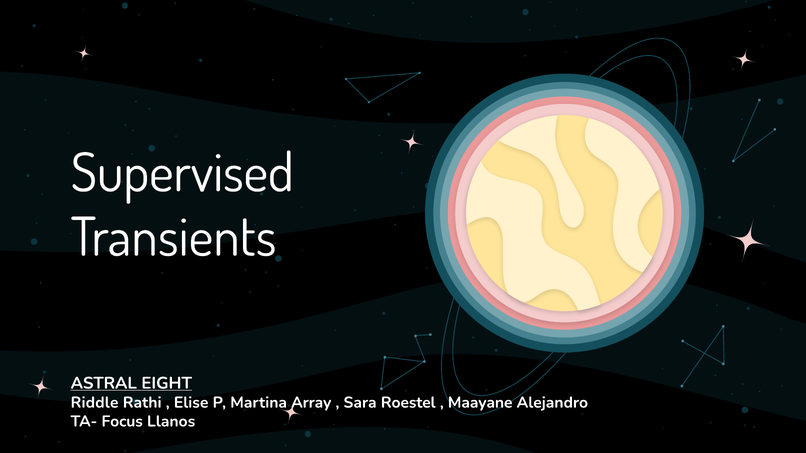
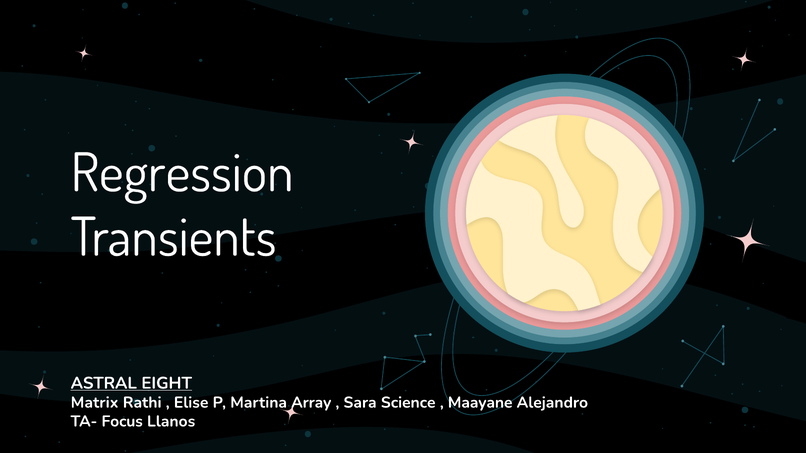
Supervised: Supervised -> Regression
Riddle: Riddle -> Matrix
Roestel: Roestel -> Science
